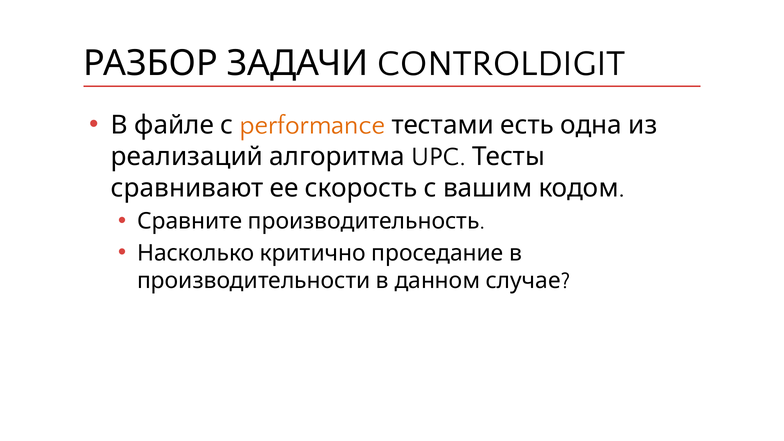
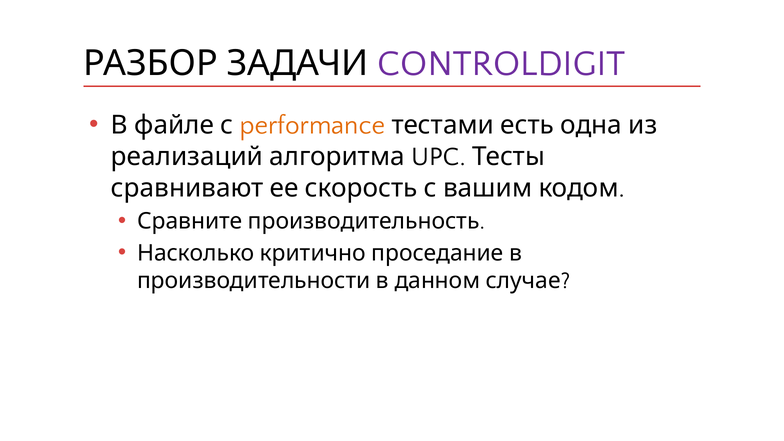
CONTROLDIGIT colour: black -> purple
